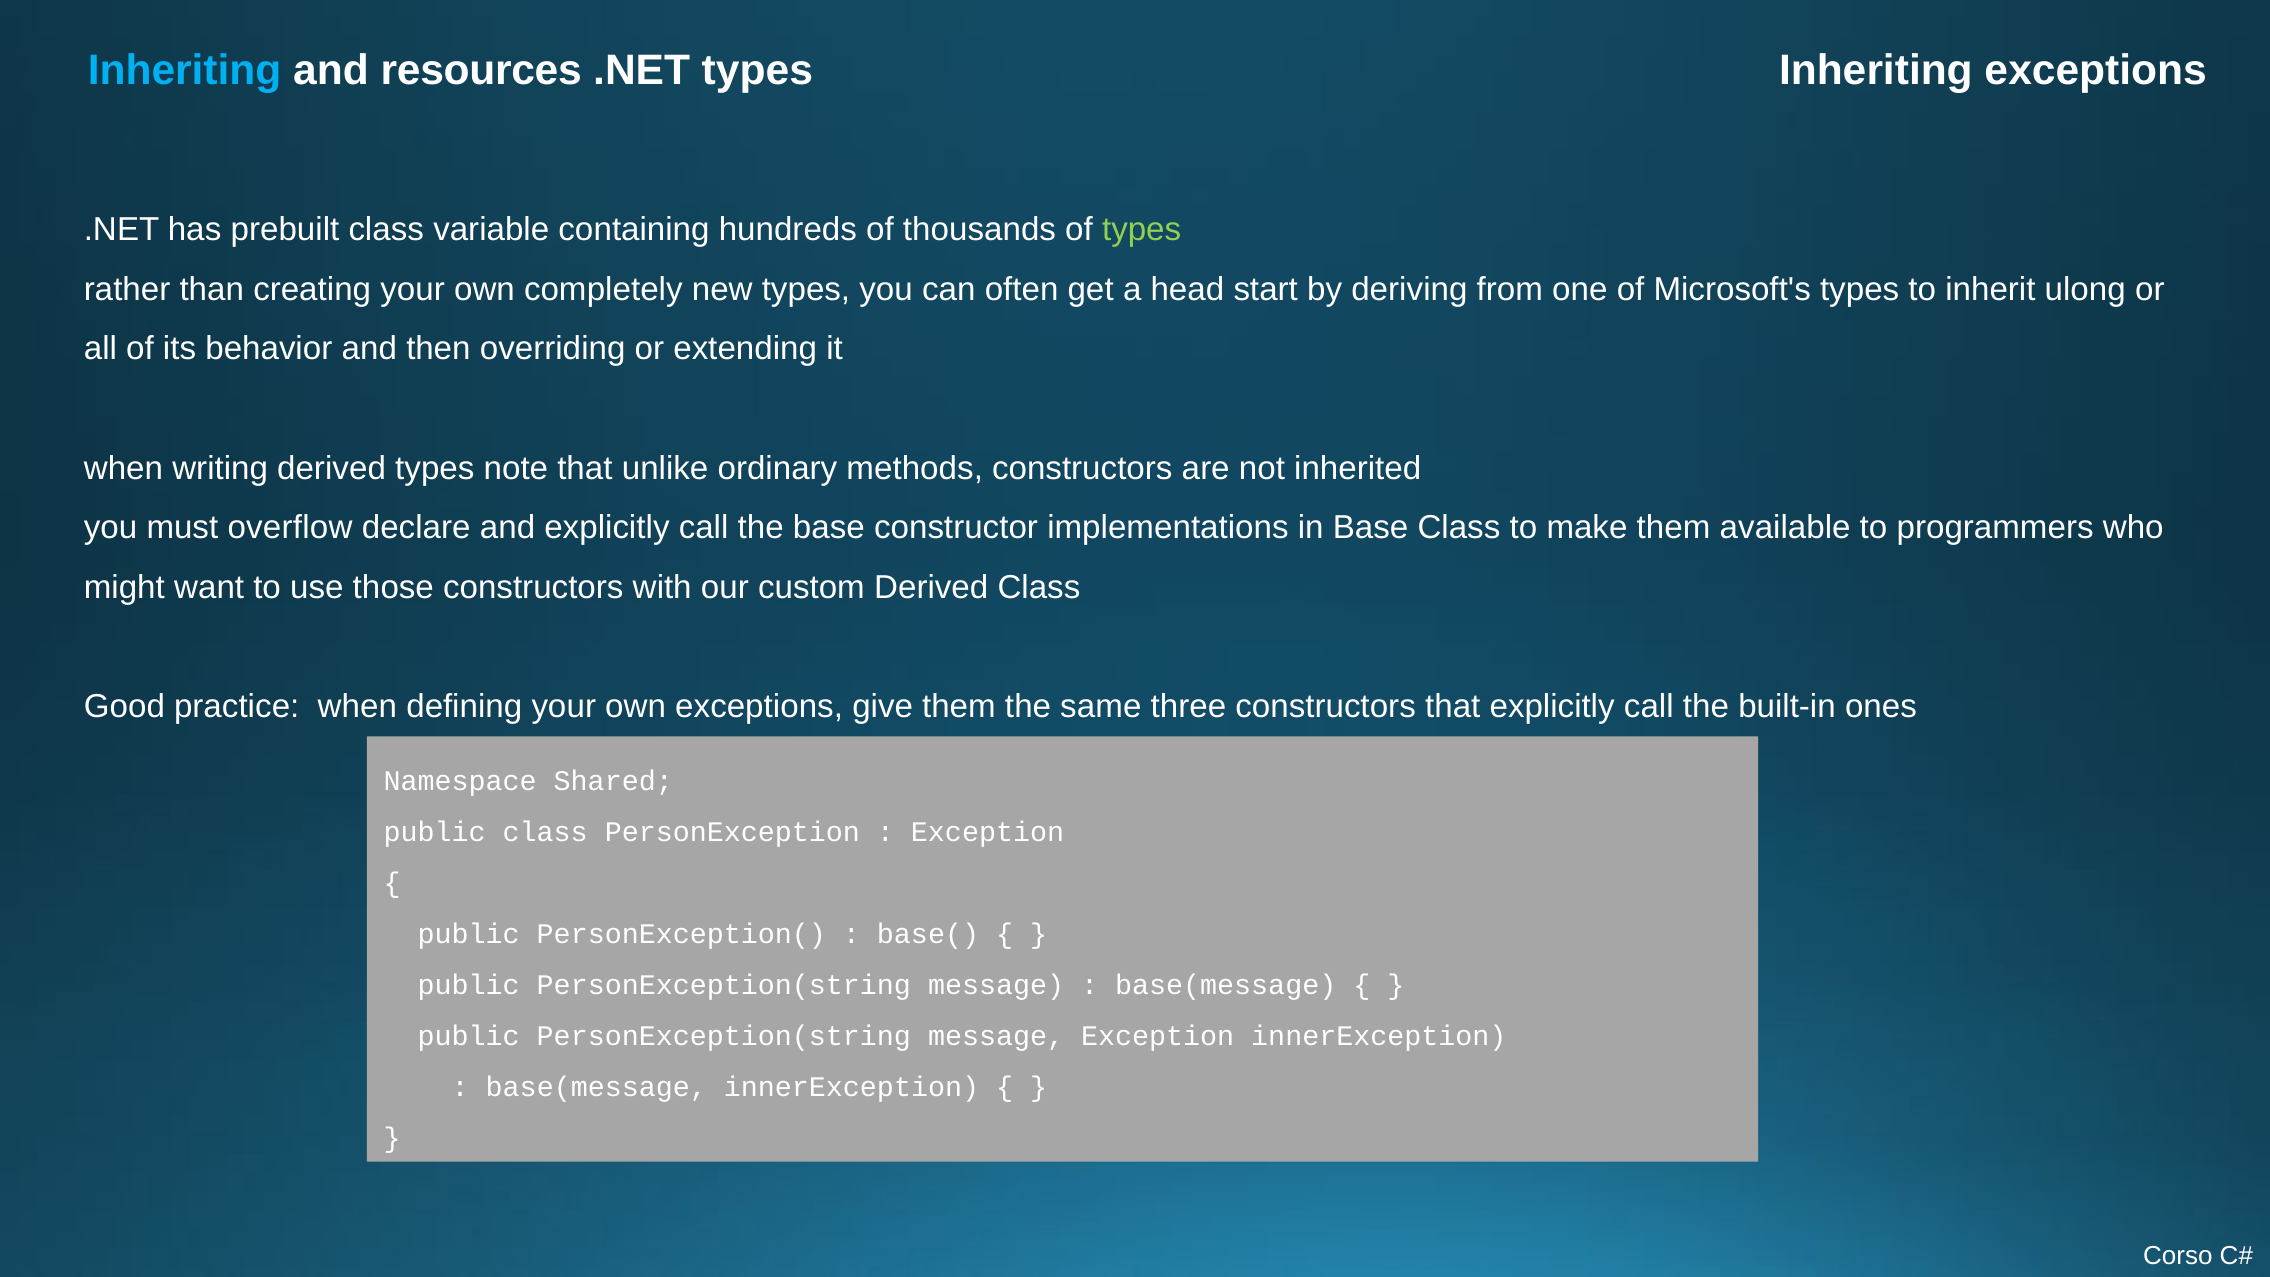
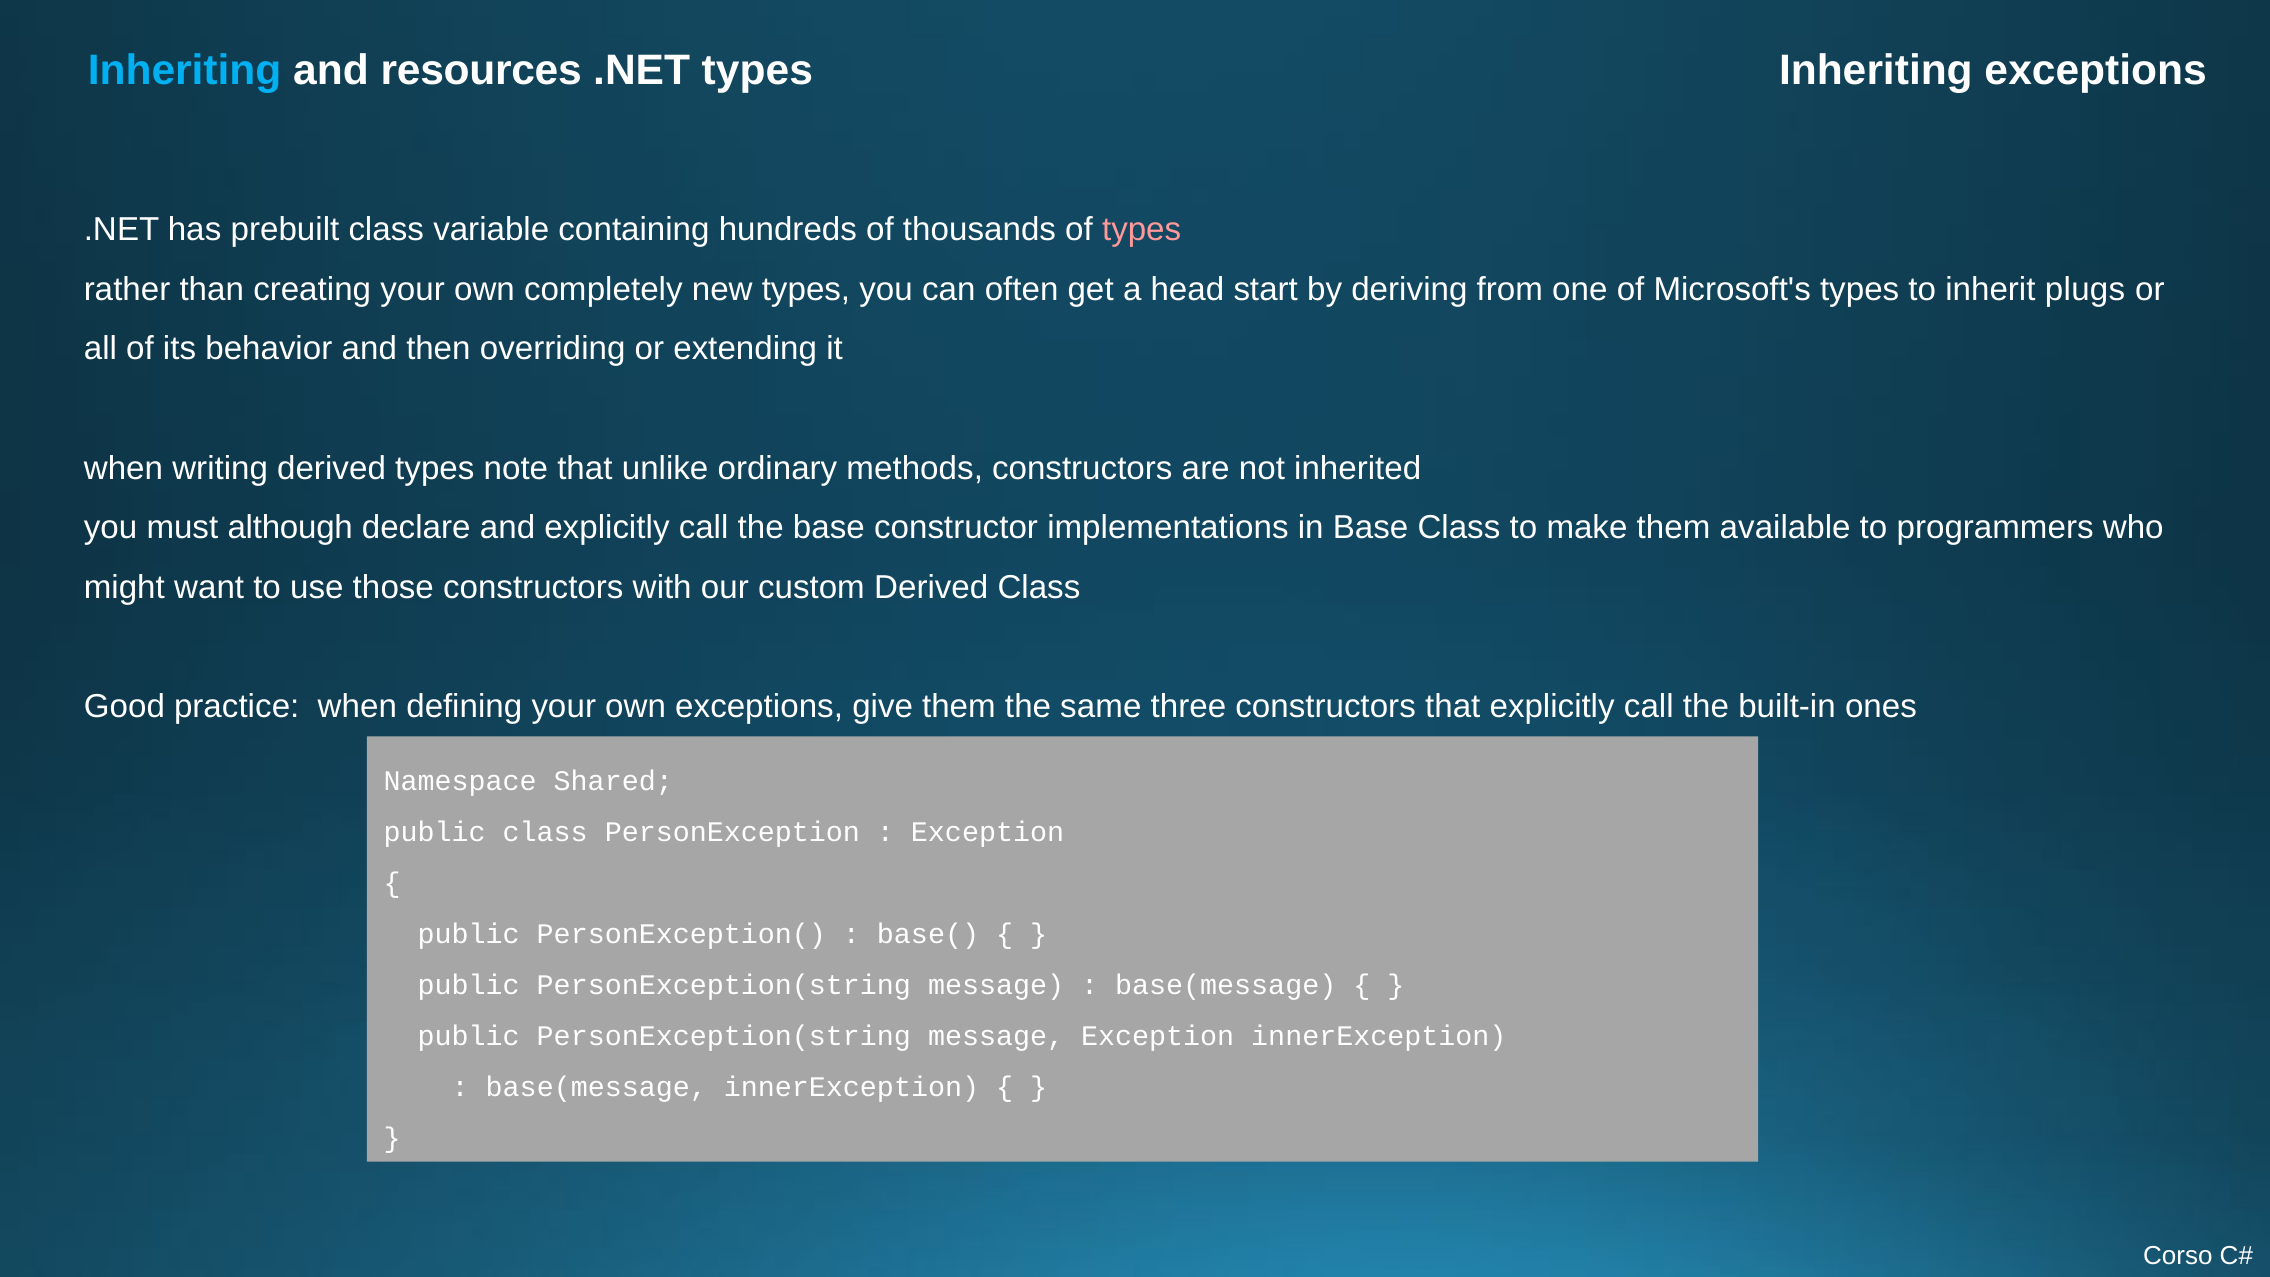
types at (1142, 230) colour: light green -> pink
ulong: ulong -> plugs
overflow: overflow -> although
